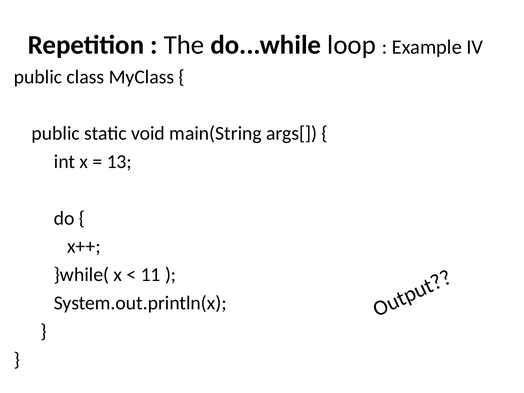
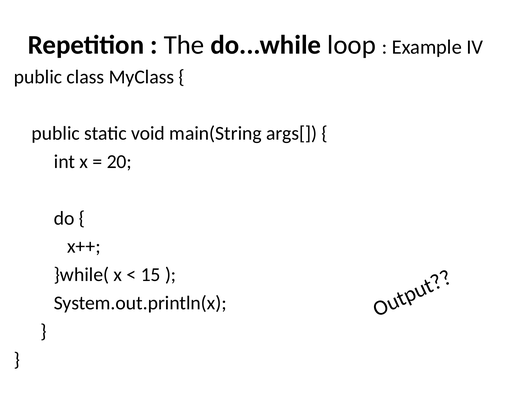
13: 13 -> 20
11: 11 -> 15
